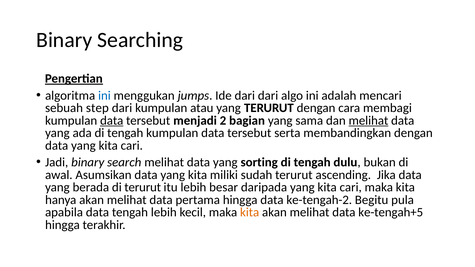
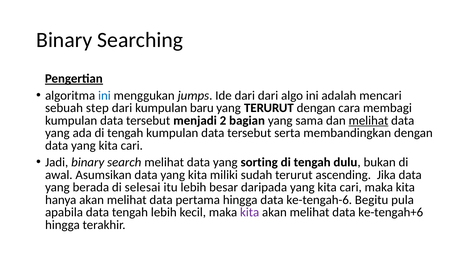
atau: atau -> baru
data at (112, 121) underline: present -> none
di terurut: terurut -> selesai
ke-tengah-2: ke-tengah-2 -> ke-tengah-6
kita at (250, 213) colour: orange -> purple
ke-tengah+5: ke-tengah+5 -> ke-tengah+6
